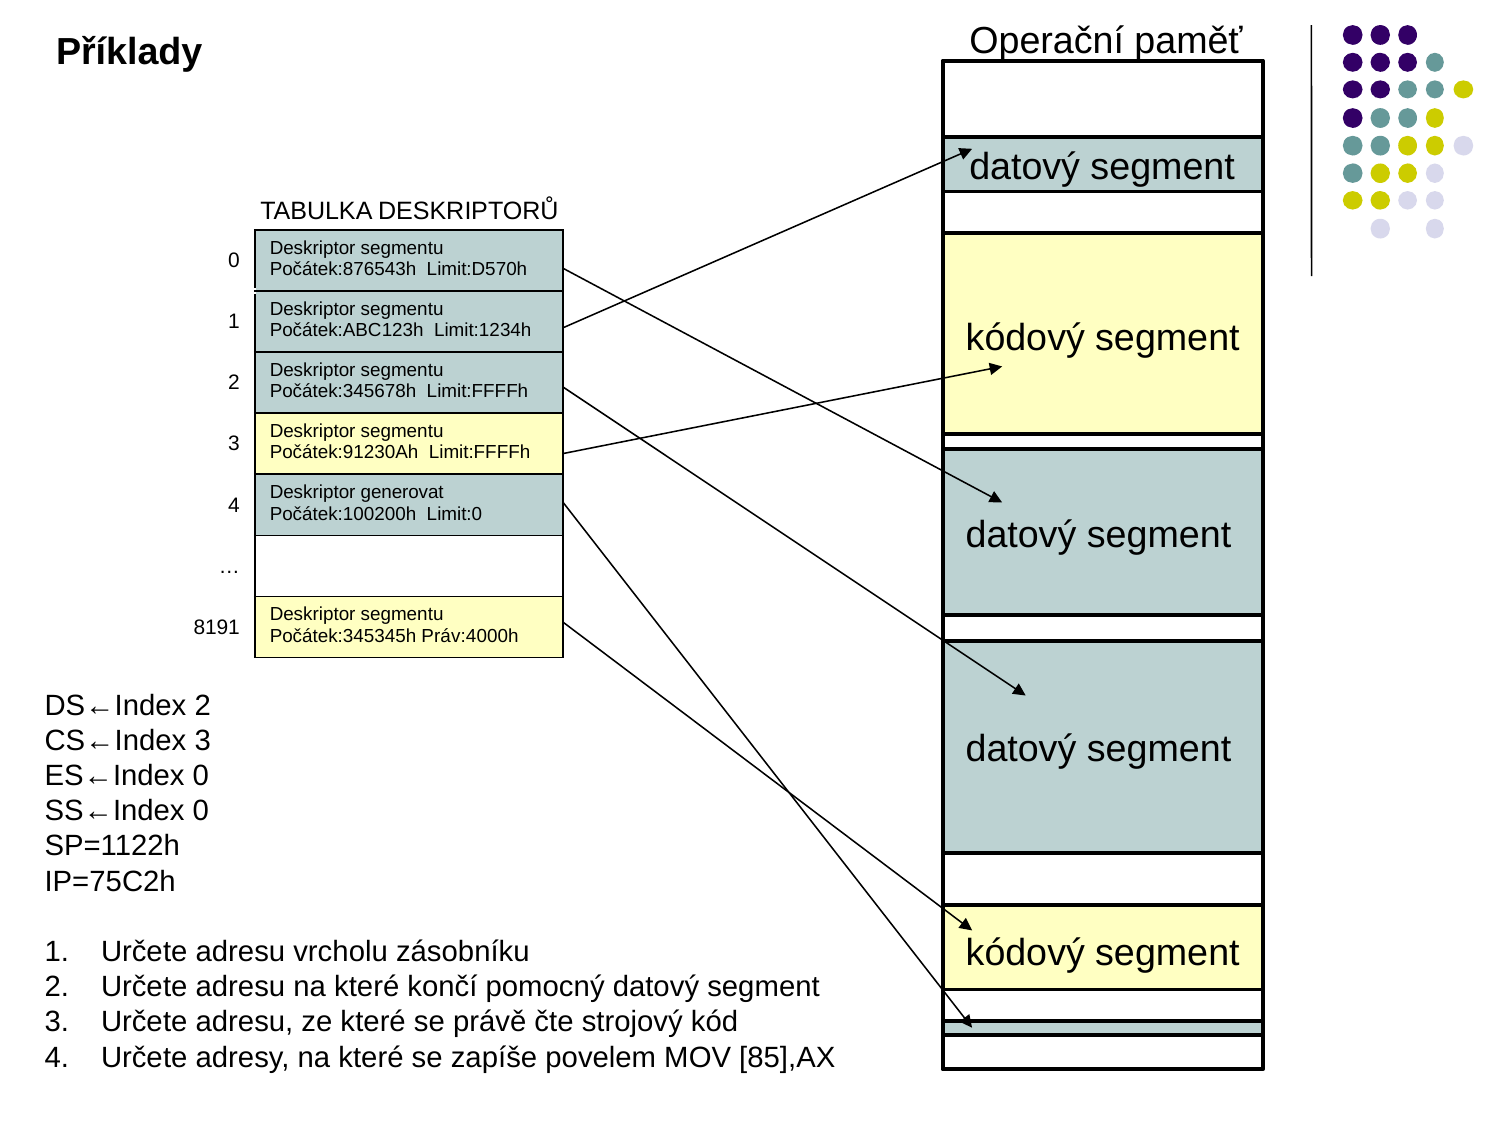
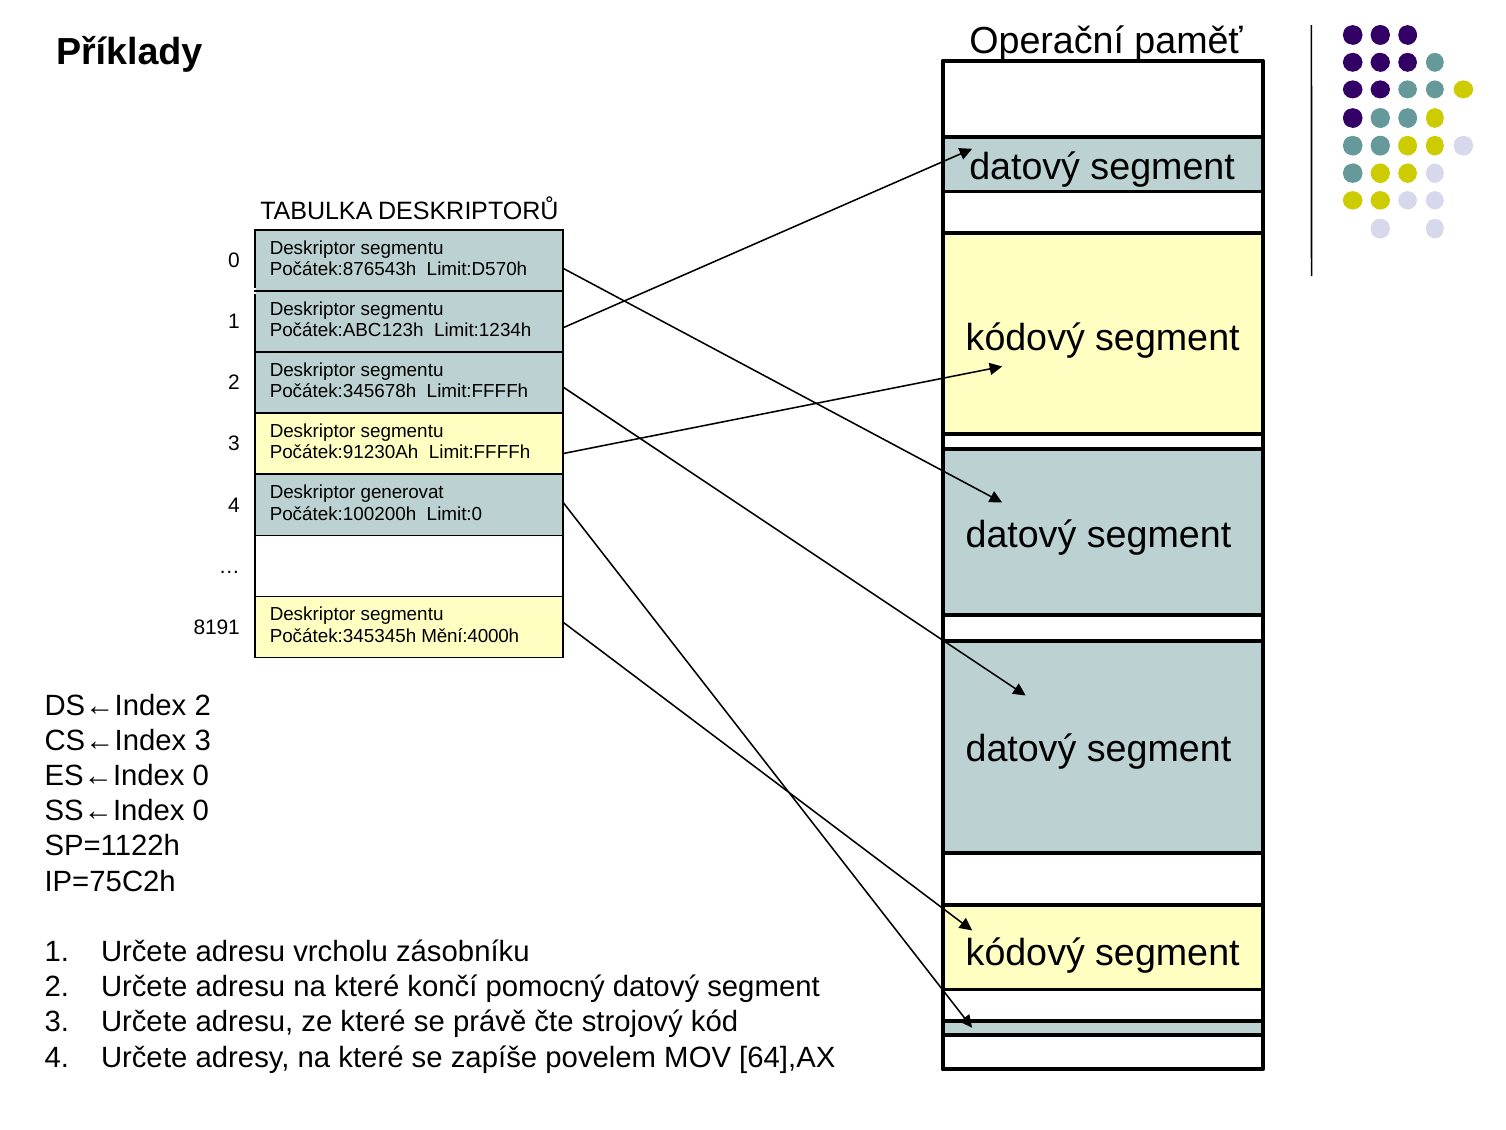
Práv:4000h: Práv:4000h -> Mění:4000h
85],AX: 85],AX -> 64],AX
